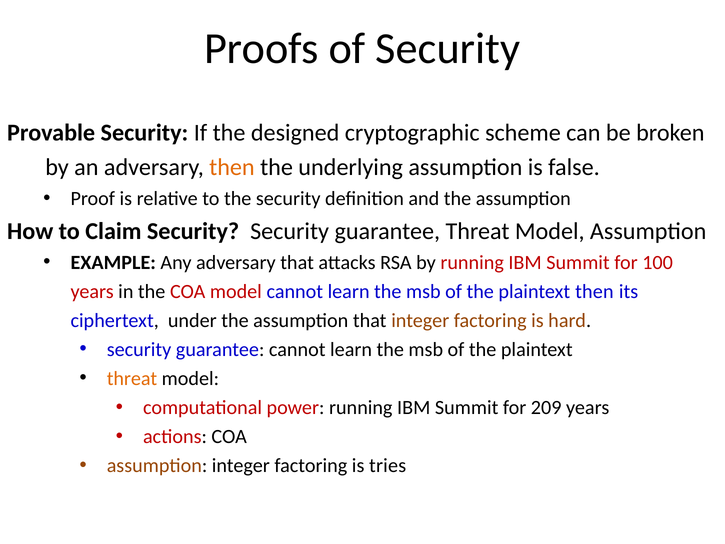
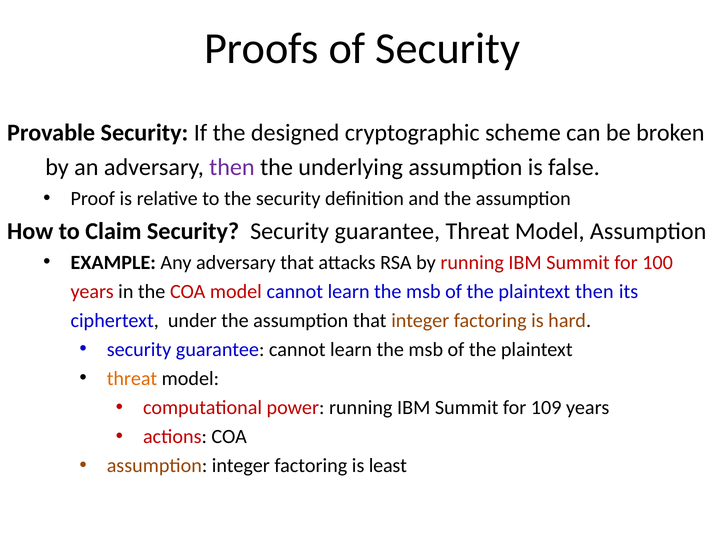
then at (232, 167) colour: orange -> purple
209: 209 -> 109
tries: tries -> least
